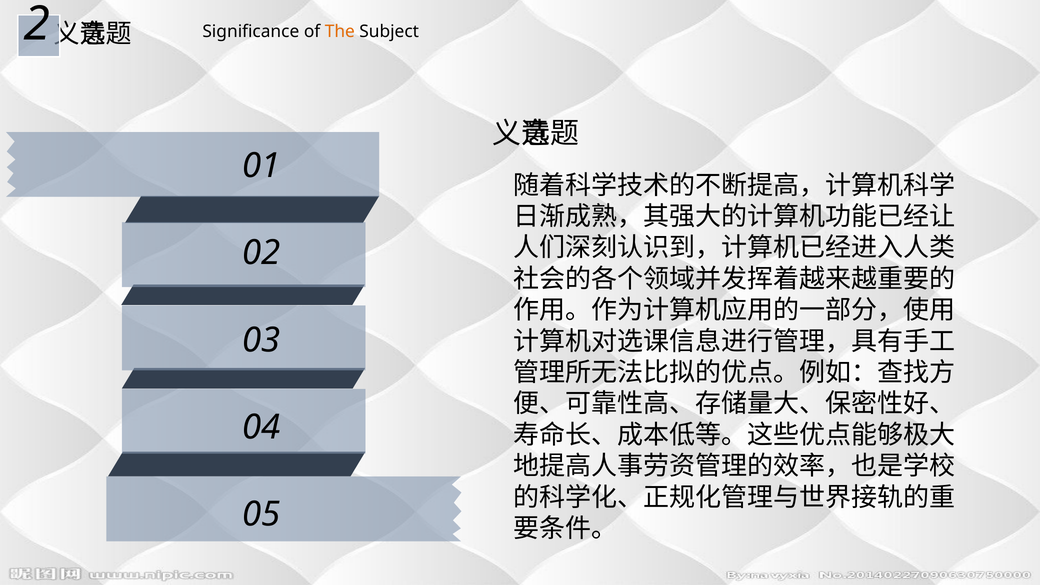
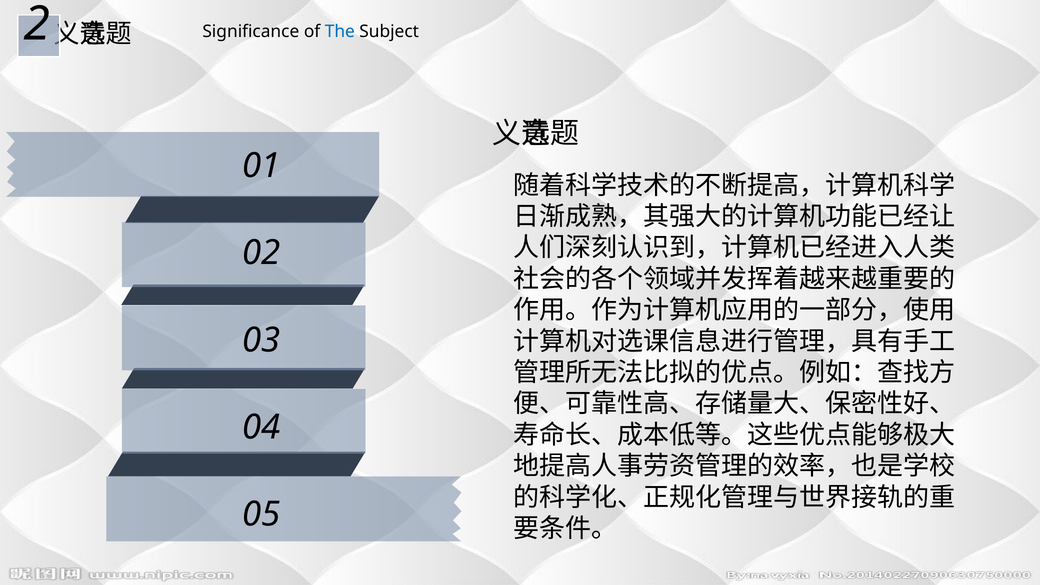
The colour: orange -> blue
